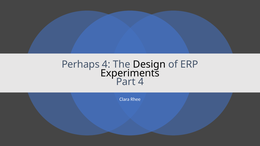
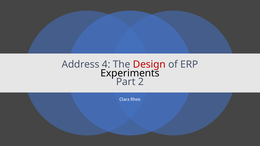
Perhaps: Perhaps -> Address
Design colour: black -> red
Part 4: 4 -> 2
